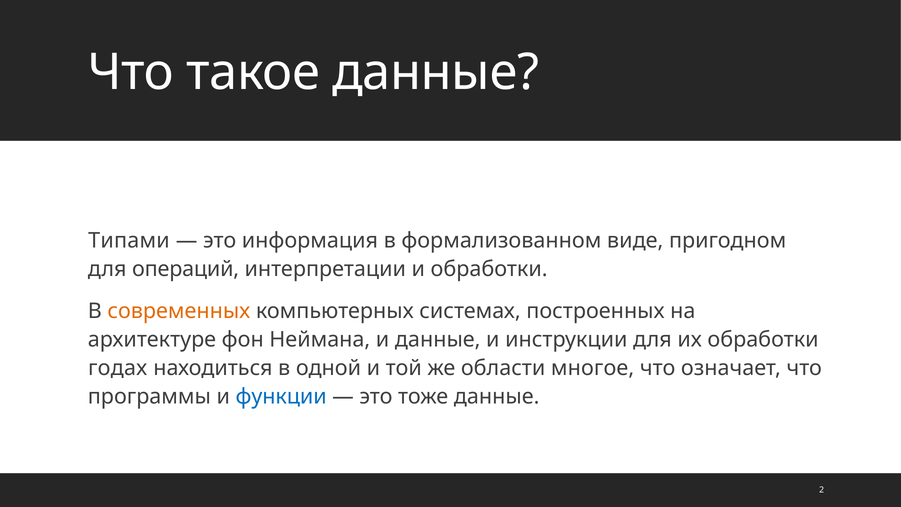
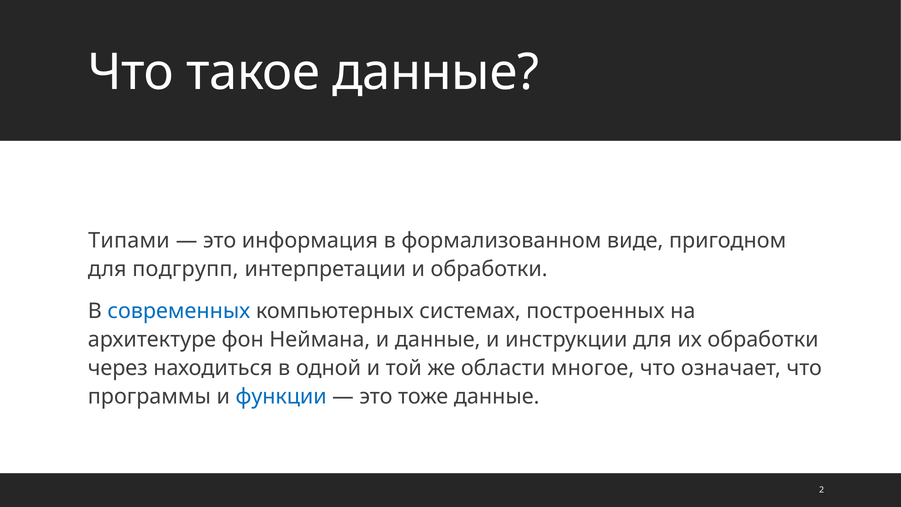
операций: операций -> подгрупп
современных colour: orange -> blue
годах: годах -> через
